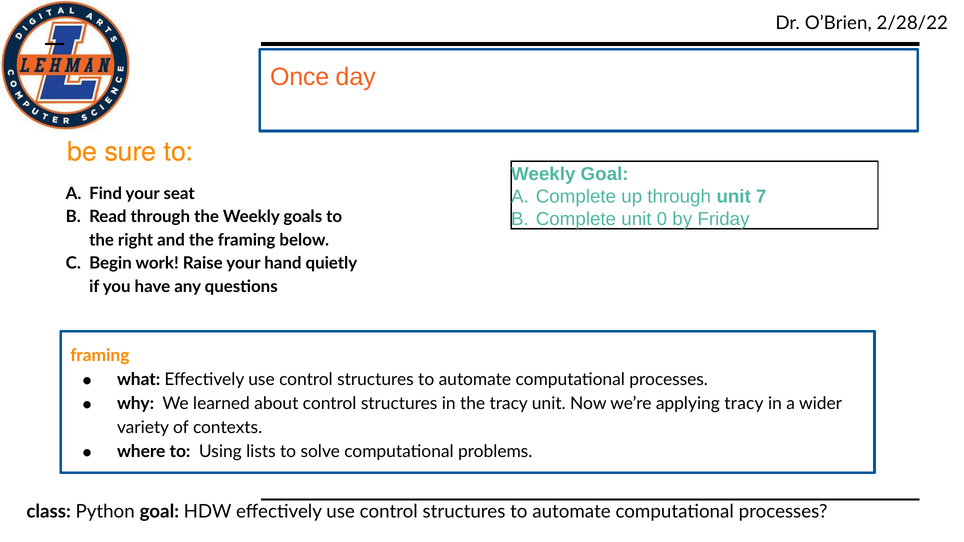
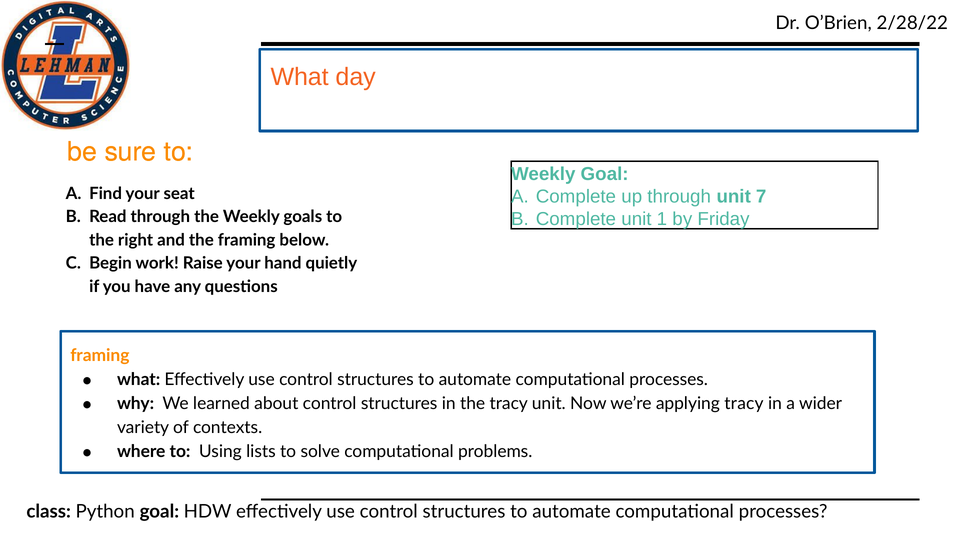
Once at (300, 77): Once -> What
0: 0 -> 1
